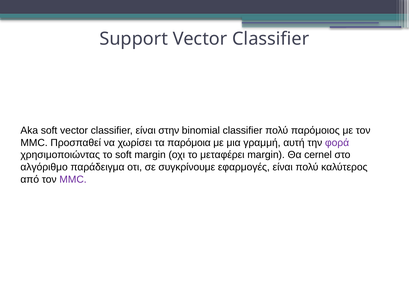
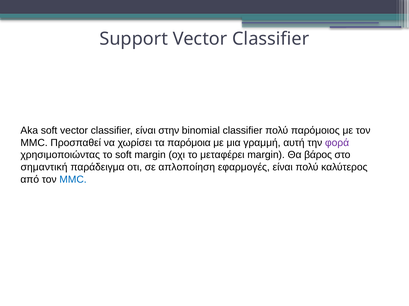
cernel: cernel -> βάρος
αλγόριθμο: αλγόριθμο -> σημαντική
συγκρίνουμε: συγκρίνουμε -> απλοποίηση
MMC at (73, 180) colour: purple -> blue
